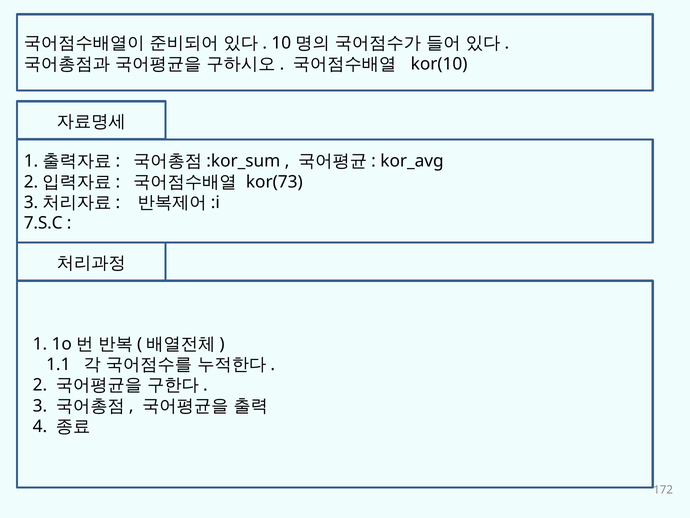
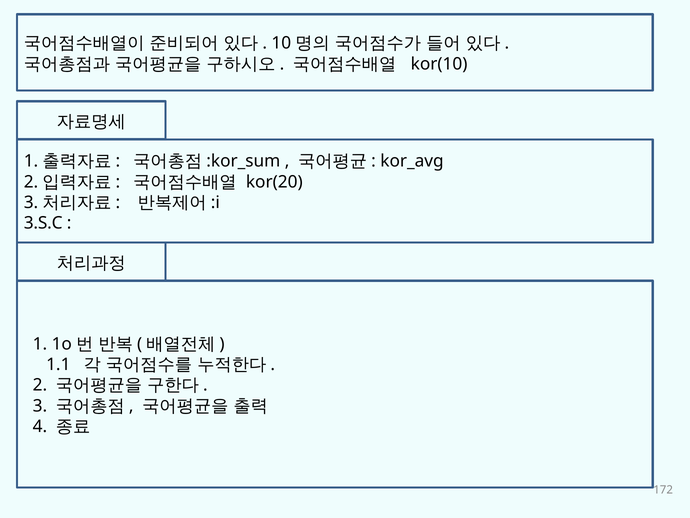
kor(73: kor(73 -> kor(20
7.S.C: 7.S.C -> 3.S.C
